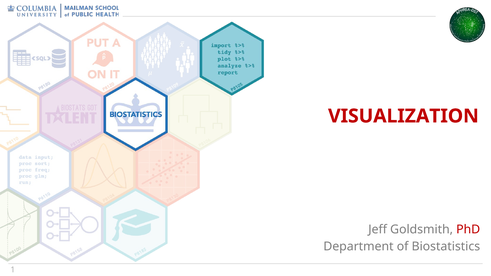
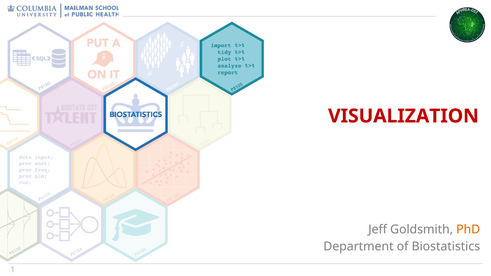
PhD colour: red -> orange
